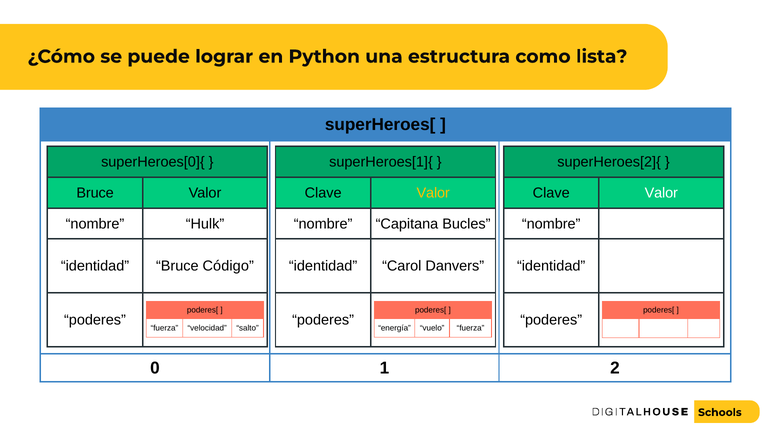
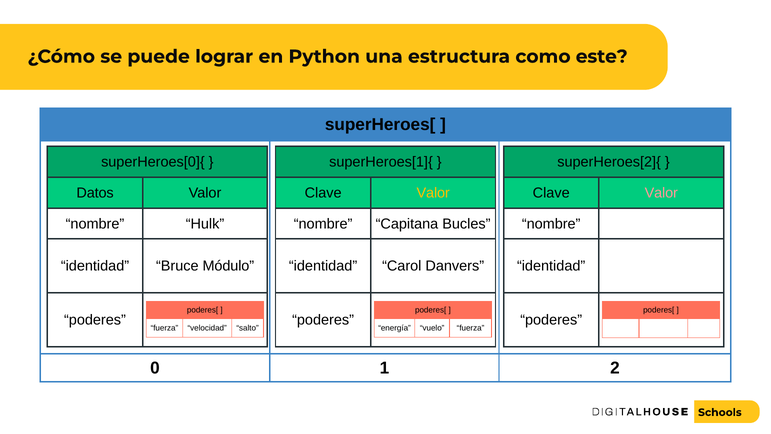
lista: lista -> este
Bruce at (95, 193): Bruce -> Datos
Valor at (661, 193) colour: white -> pink
Código: Código -> Módulo
